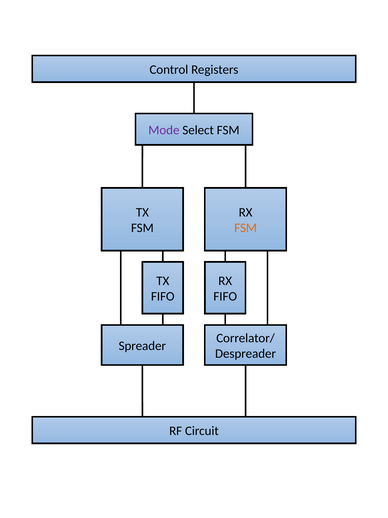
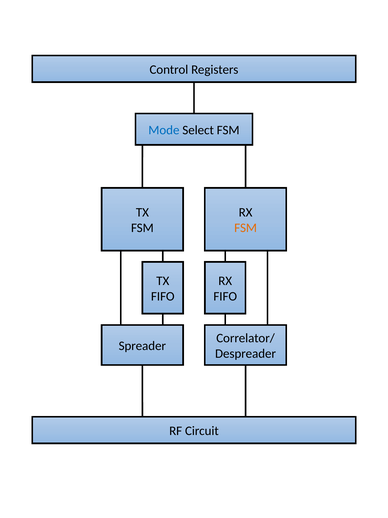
Mode colour: purple -> blue
